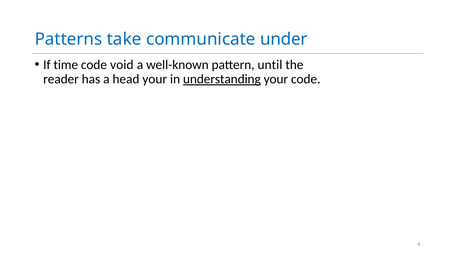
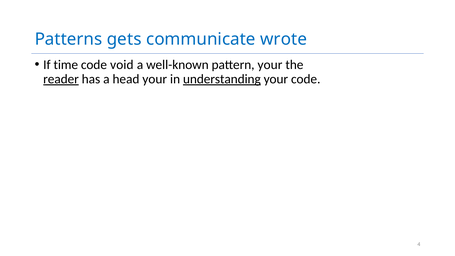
take: take -> gets
under: under -> wrote
pattern until: until -> your
reader underline: none -> present
